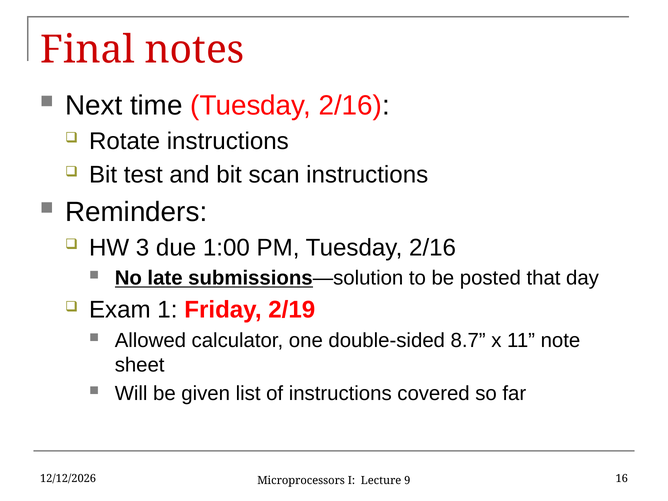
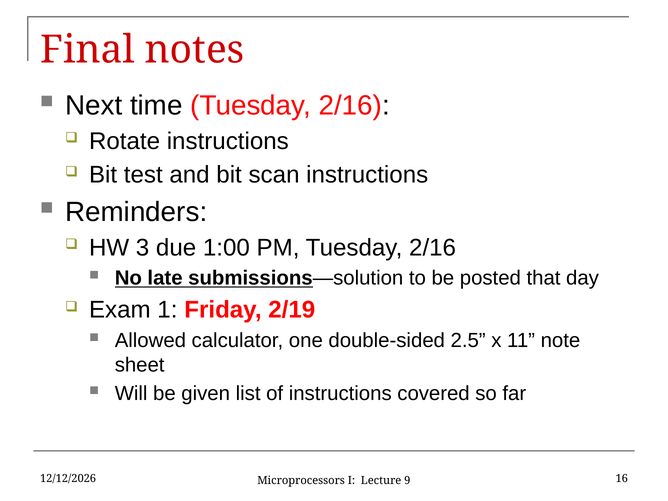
8.7: 8.7 -> 2.5
